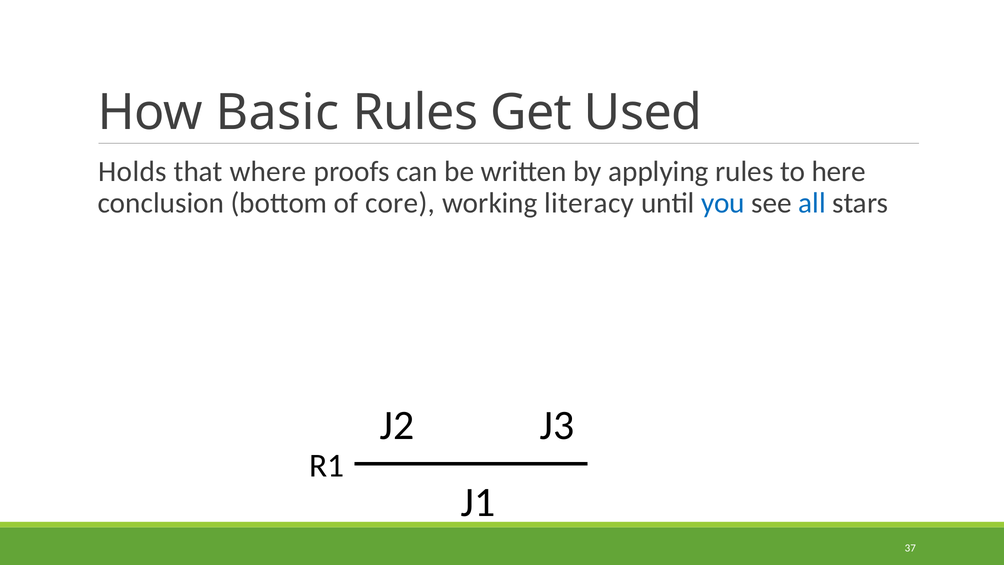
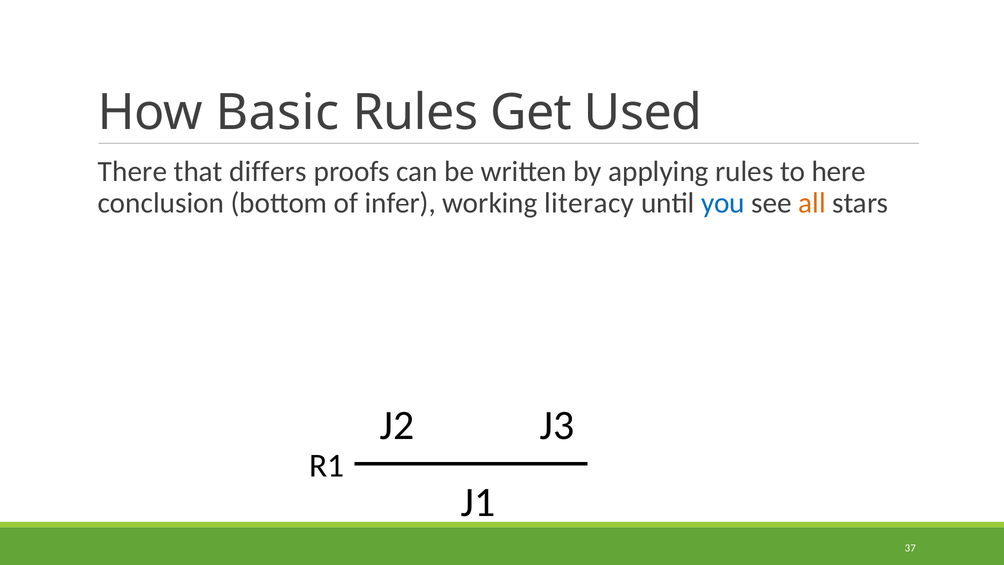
Holds: Holds -> There
where: where -> differs
core: core -> infer
all colour: blue -> orange
